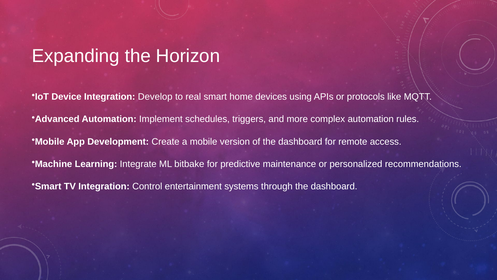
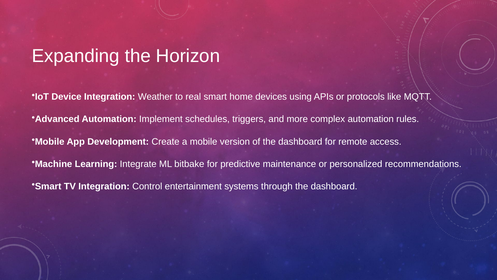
Develop: Develop -> Weather
